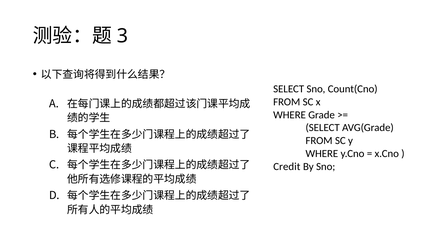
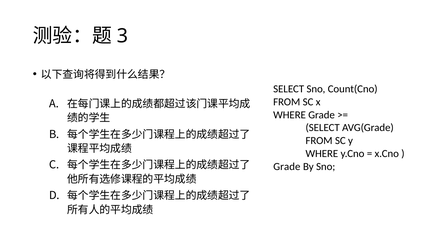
Credit at (287, 167): Credit -> Grade
